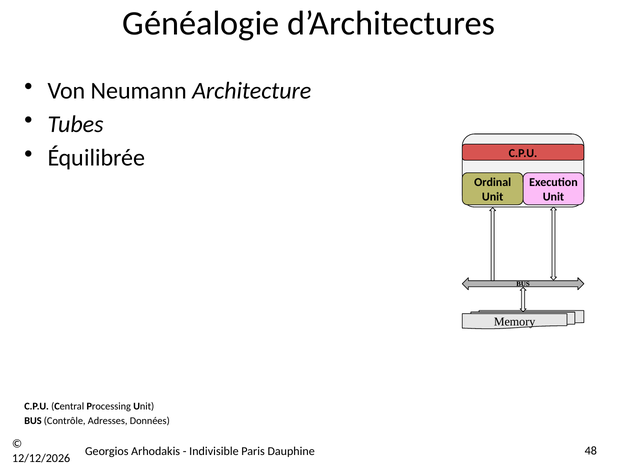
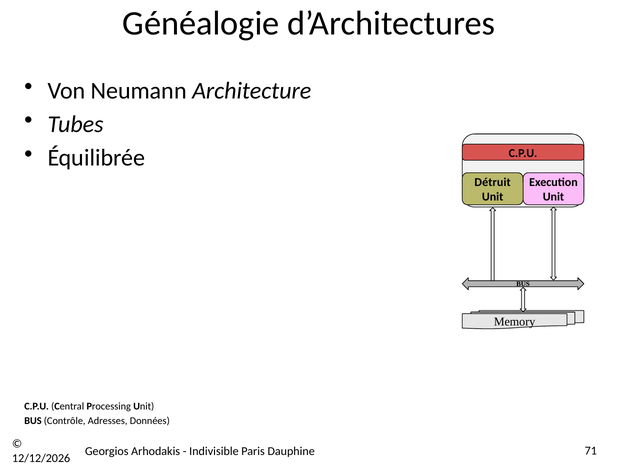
Ordinal: Ordinal -> Détruit
48: 48 -> 71
